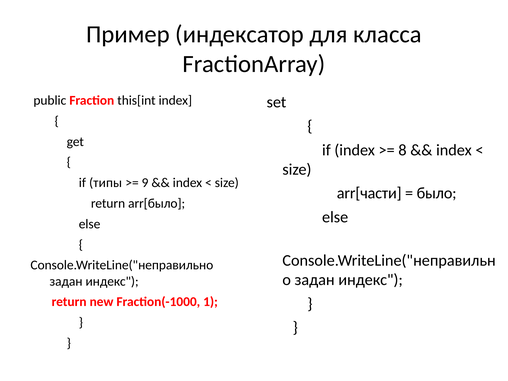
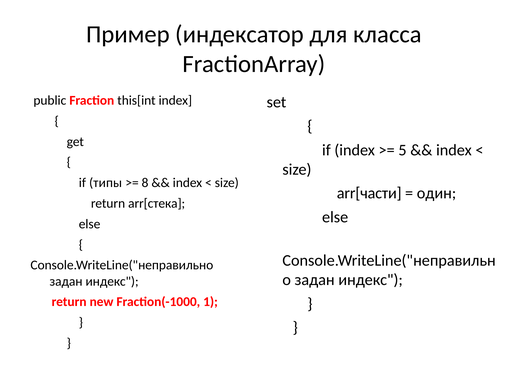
8: 8 -> 5
9: 9 -> 8
было: было -> один
arr[было: arr[было -> arr[стека
